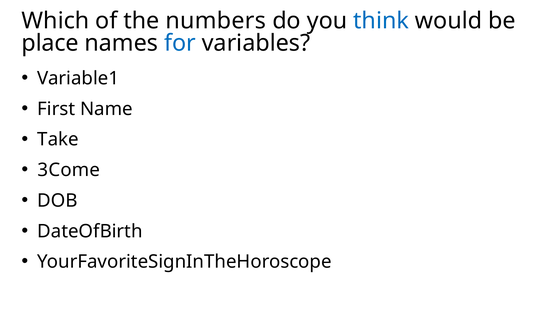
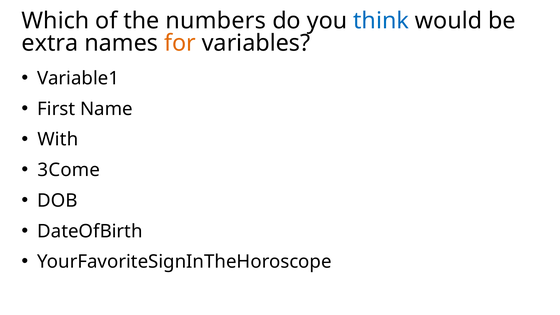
place: place -> extra
for colour: blue -> orange
Take: Take -> With
